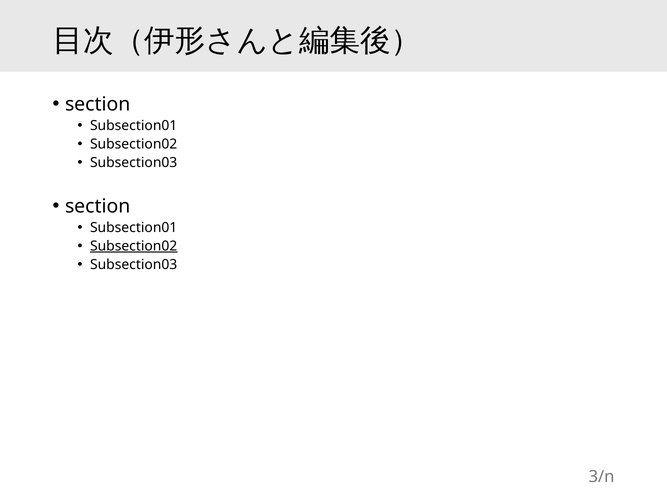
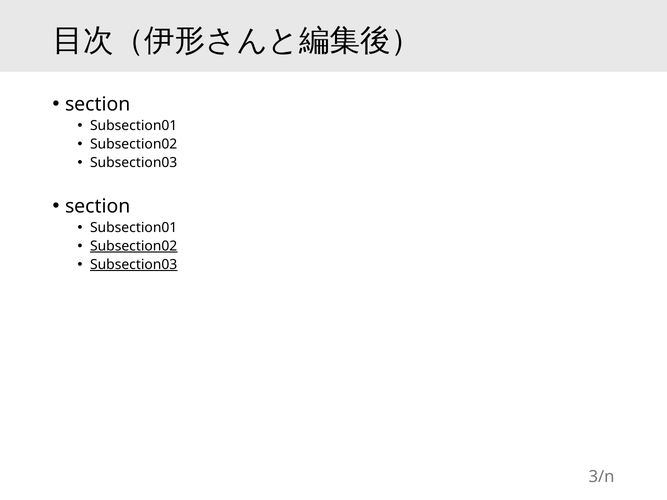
Subsection03 at (134, 265) underline: none -> present
